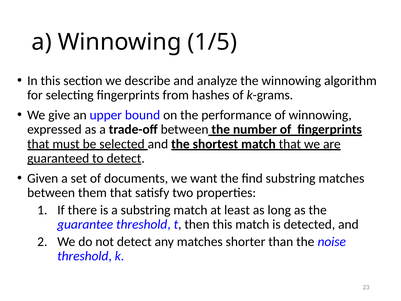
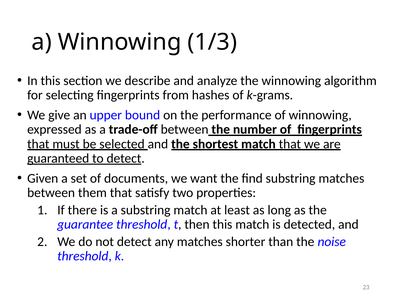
1/5: 1/5 -> 1/3
